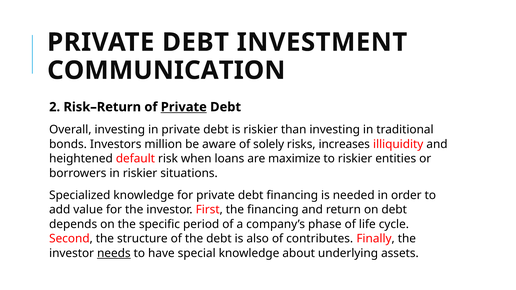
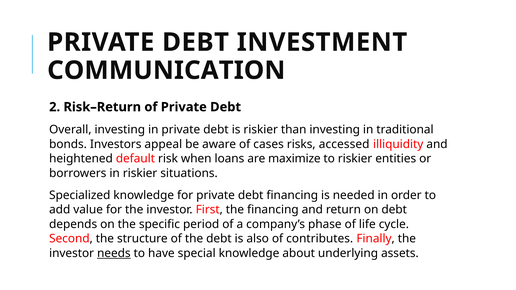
Private at (184, 107) underline: present -> none
million: million -> appeal
solely: solely -> cases
increases: increases -> accessed
